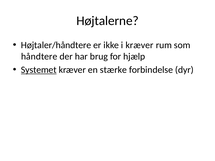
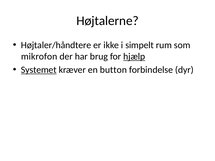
i kræver: kræver -> simpelt
håndtere: håndtere -> mikrofon
hjælp underline: none -> present
stærke: stærke -> button
